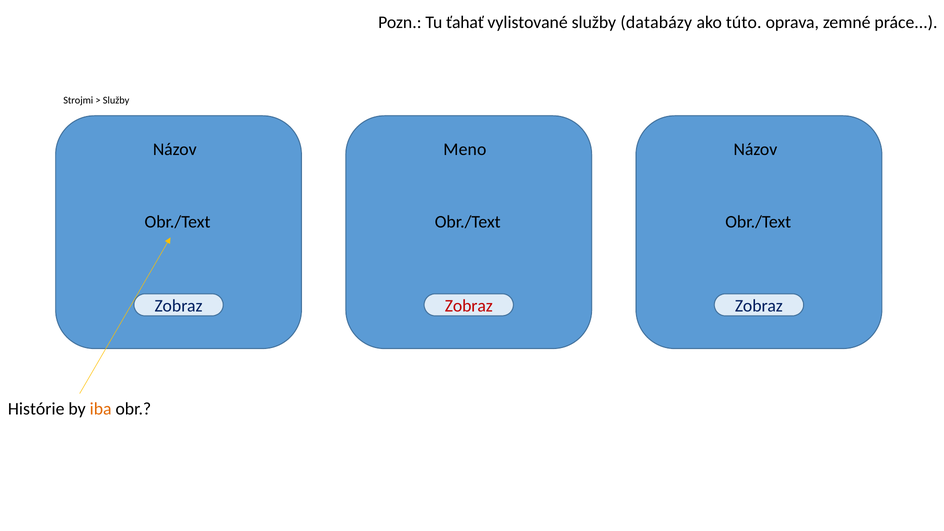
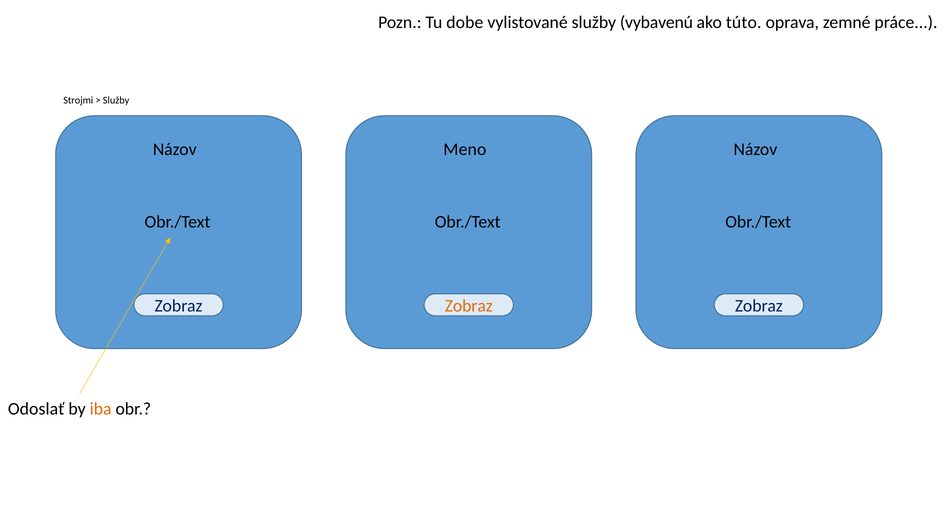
ťahať: ťahať -> dobe
databázy: databázy -> vybavenú
Zobraz at (469, 306) colour: red -> orange
Histórie: Histórie -> Odoslať
